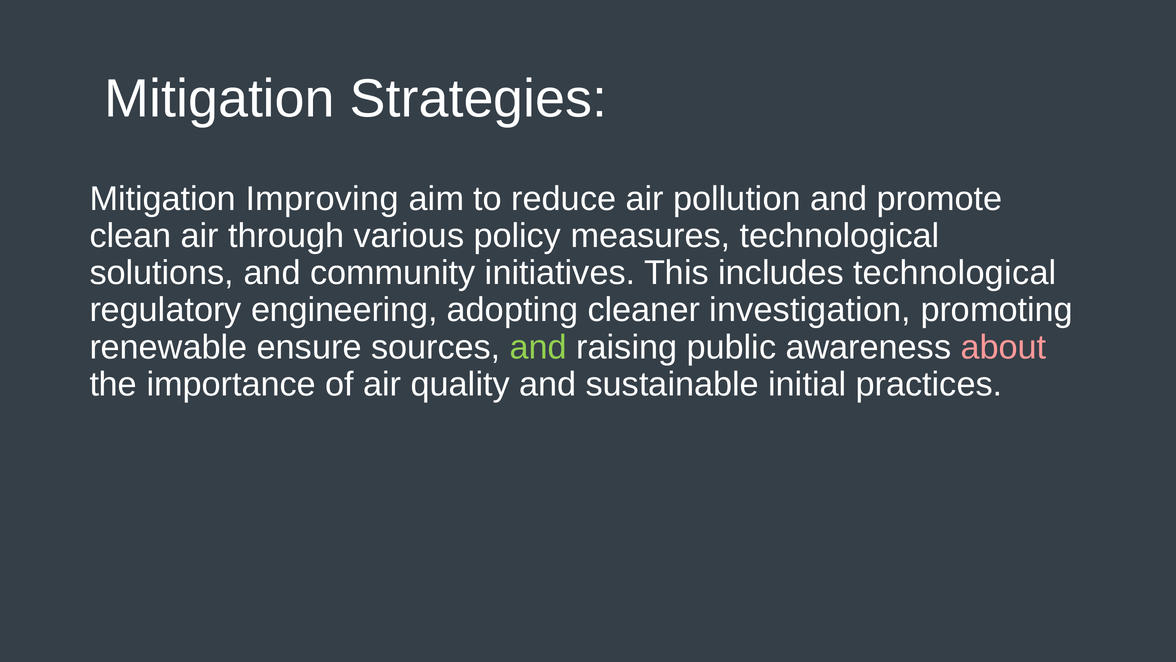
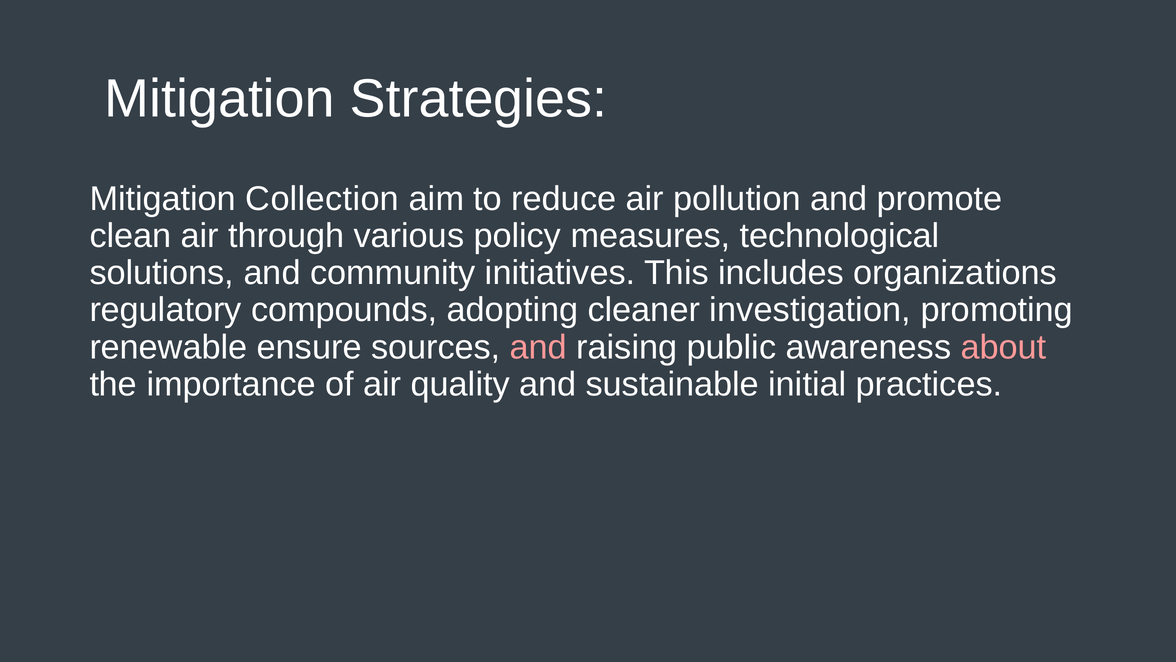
Improving: Improving -> Collection
includes technological: technological -> organizations
engineering: engineering -> compounds
and at (538, 347) colour: light green -> pink
